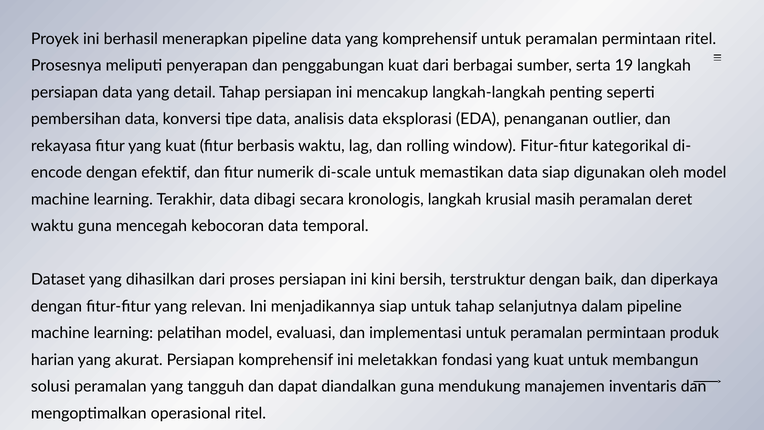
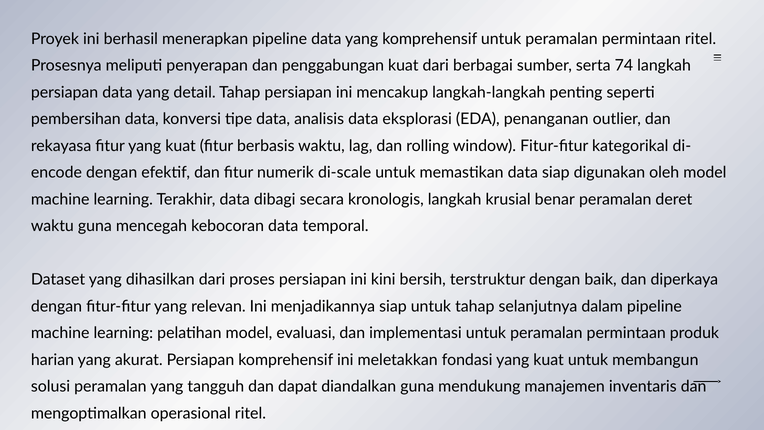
19: 19 -> 74
masih: masih -> benar
